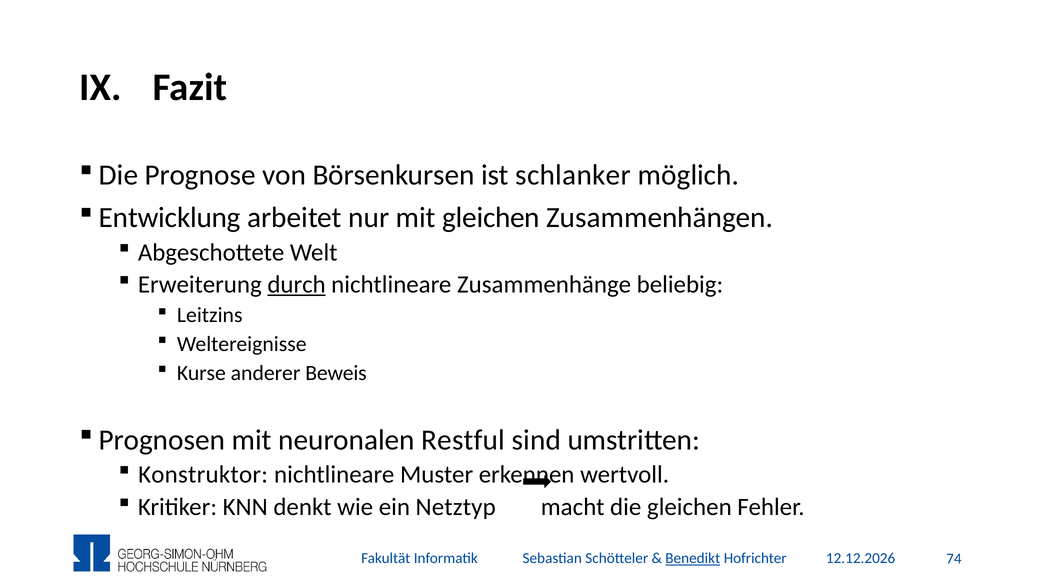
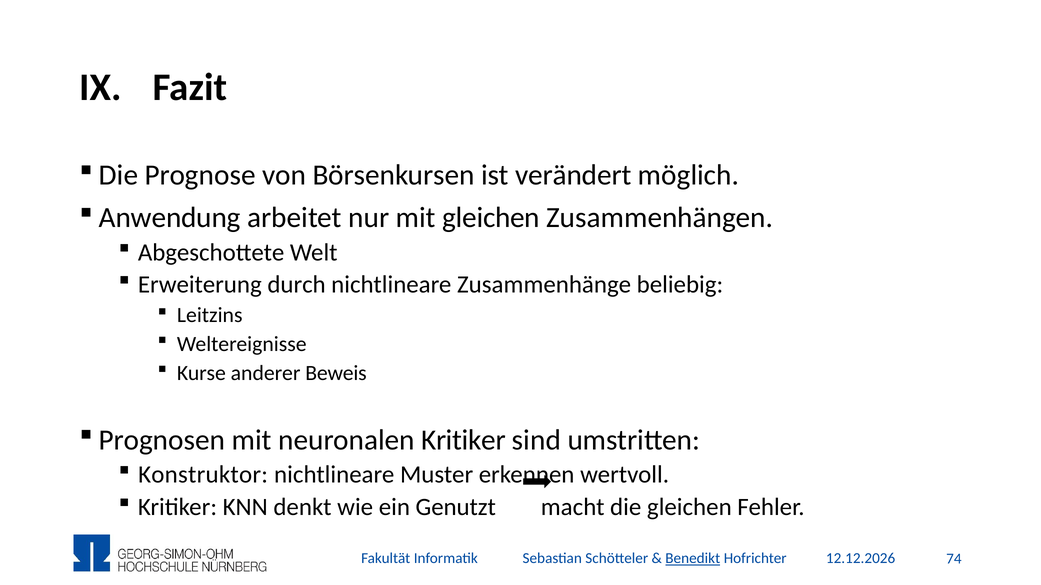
schlanker: schlanker -> verändert
Entwicklung: Entwicklung -> Anwendung
durch underline: present -> none
neuronalen Restful: Restful -> Kritiker
Netztyp: Netztyp -> Genutzt
